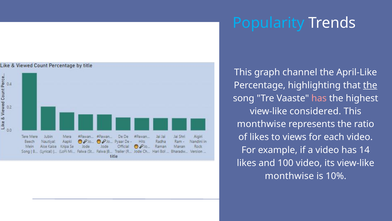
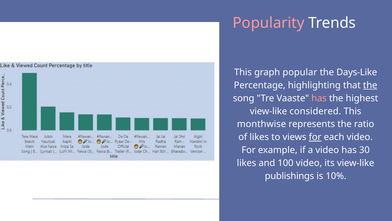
Popularity colour: light blue -> pink
channel: channel -> popular
April-Like: April-Like -> Days-Like
for at (315, 137) underline: none -> present
14: 14 -> 30
monthwise at (289, 176): monthwise -> publishings
